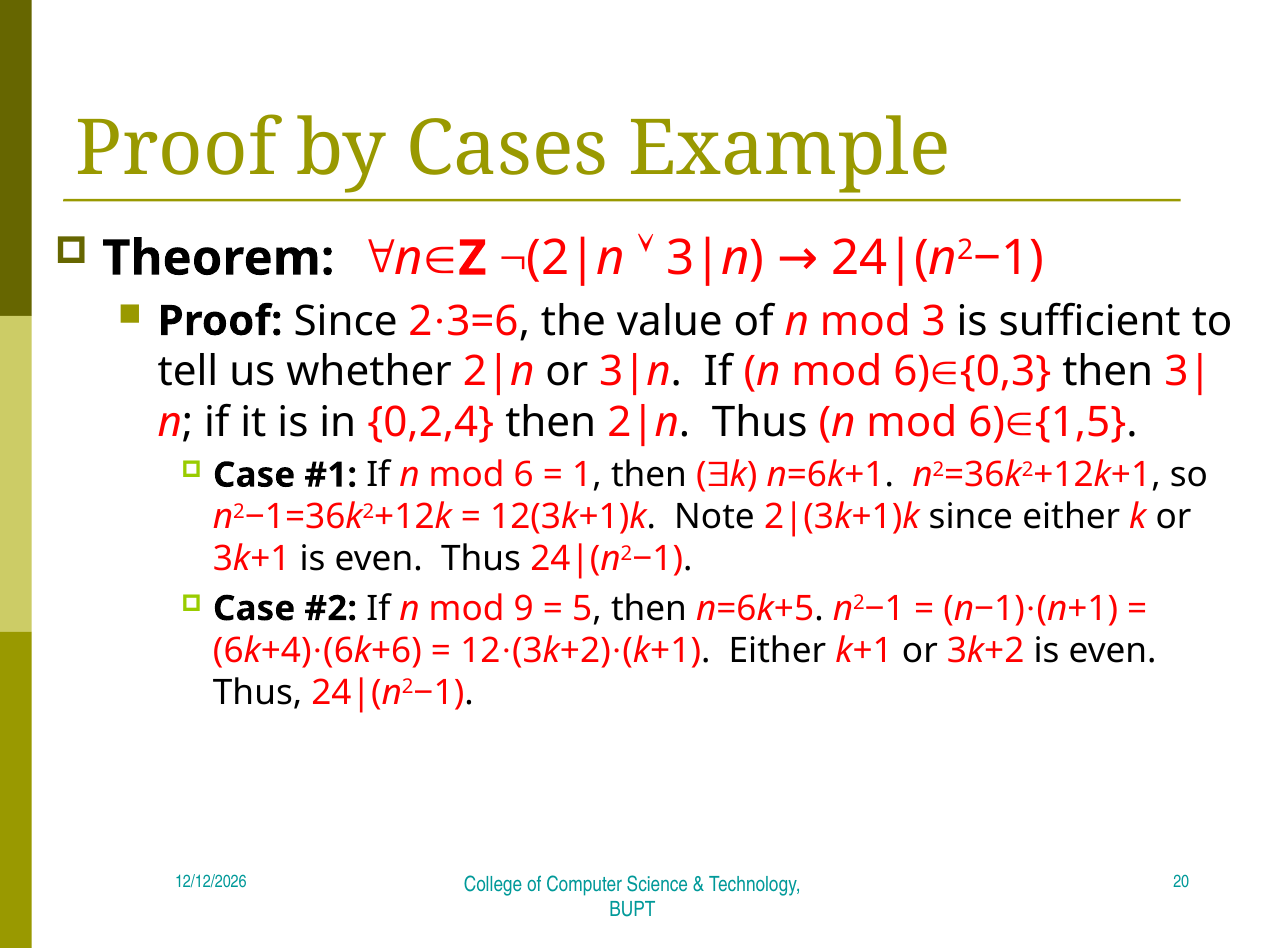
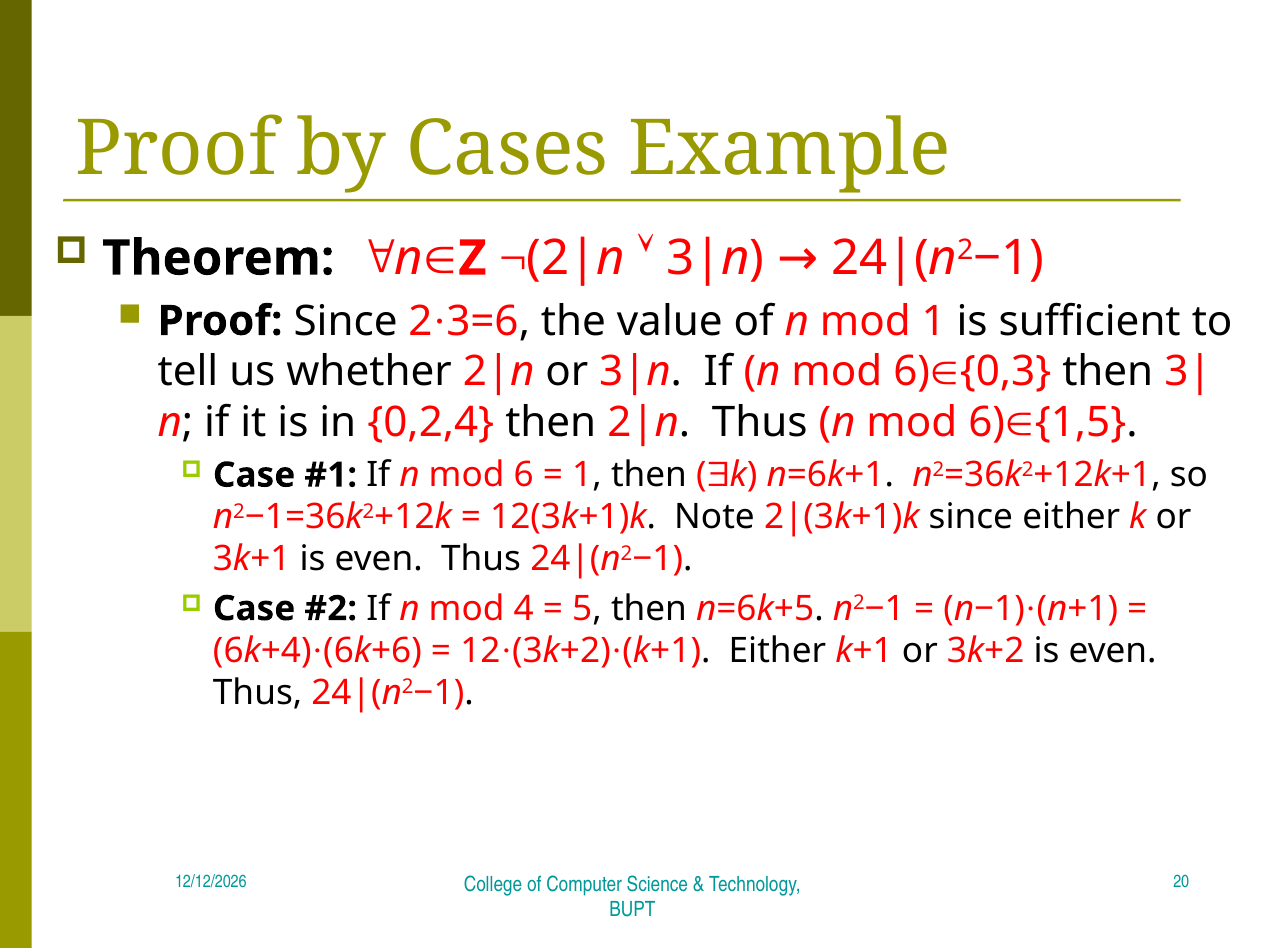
mod 3: 3 -> 1
9: 9 -> 4
